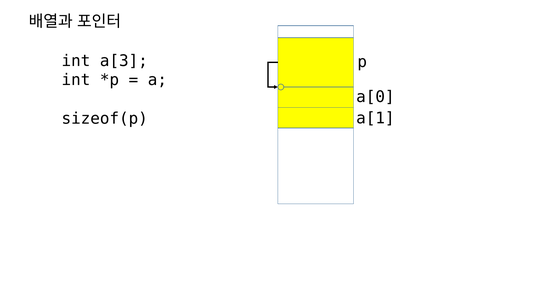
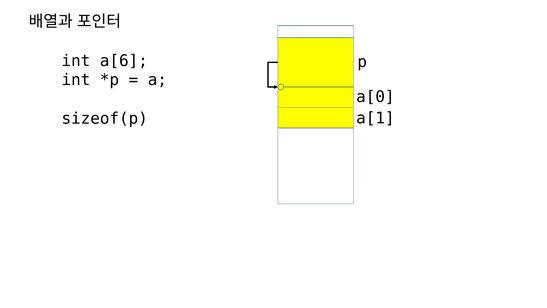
a[3: a[3 -> a[6
